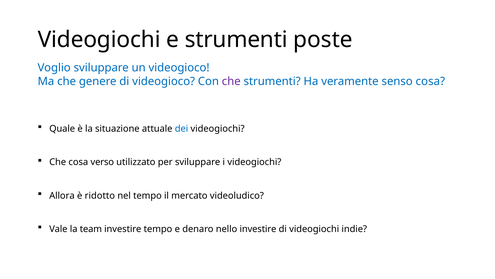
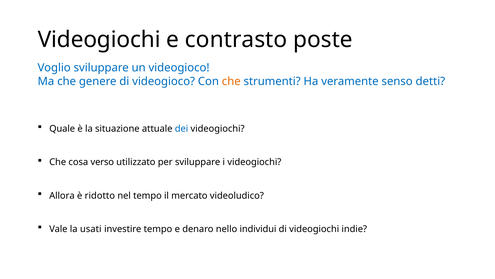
e strumenti: strumenti -> contrasto
che at (231, 81) colour: purple -> orange
senso cosa: cosa -> detti
team: team -> usati
nello investire: investire -> individui
